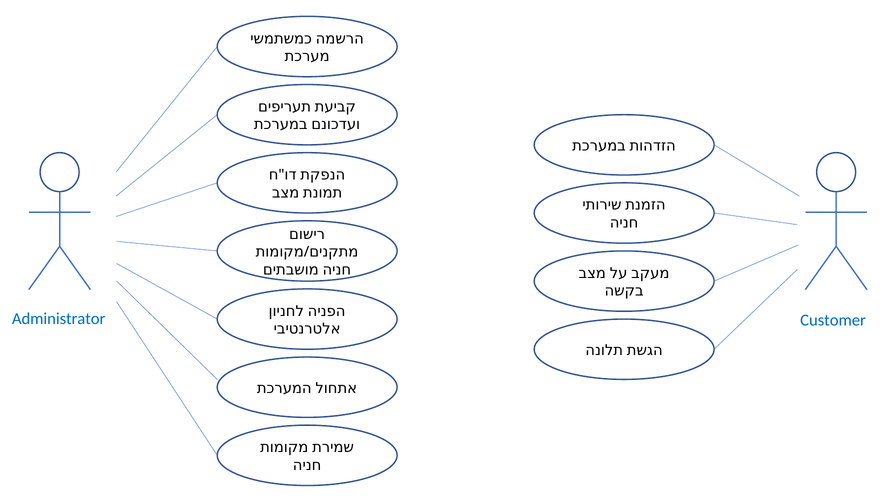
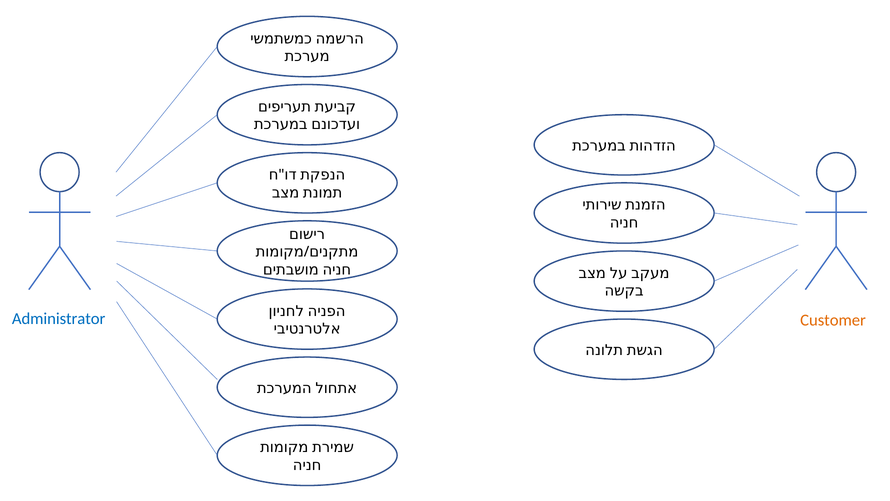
Customer colour: blue -> orange
